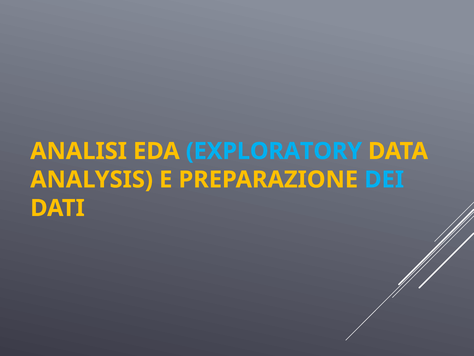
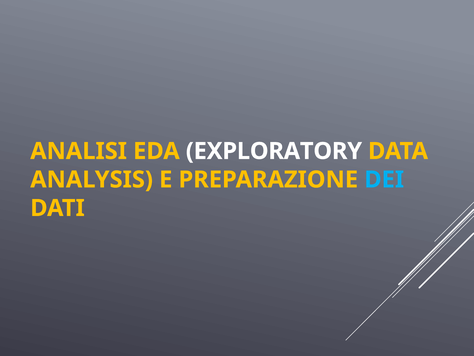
EXPLORATORY colour: light blue -> white
